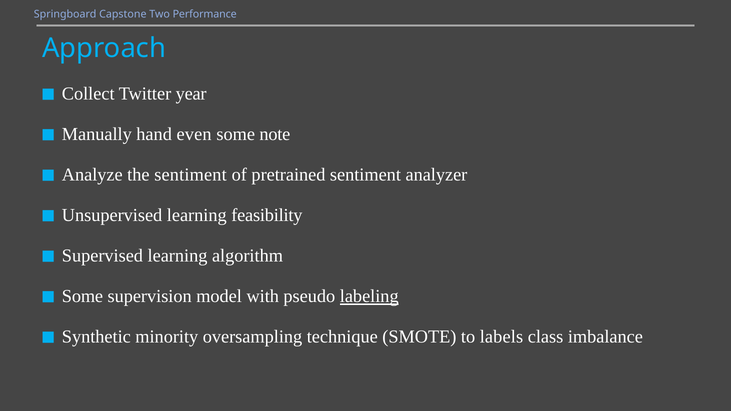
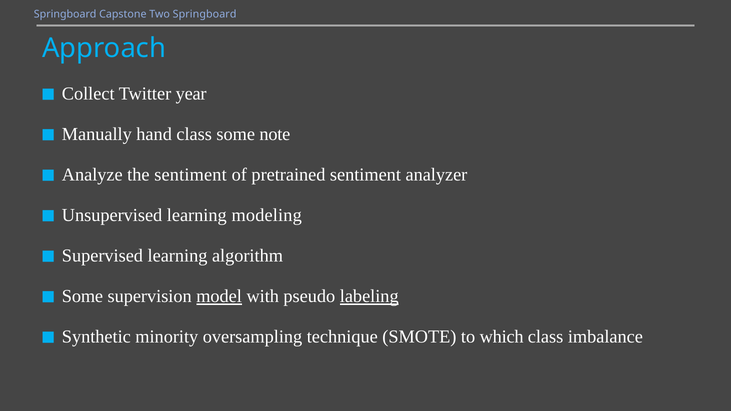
Two Performance: Performance -> Springboard
hand even: even -> class
feasibility: feasibility -> modeling
model underline: none -> present
labels: labels -> which
